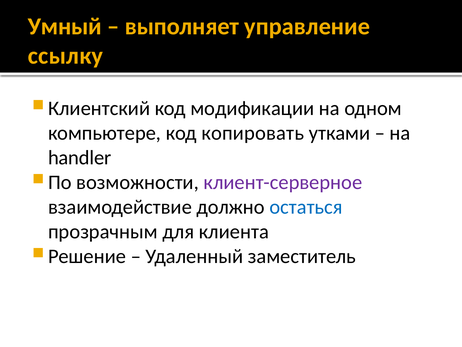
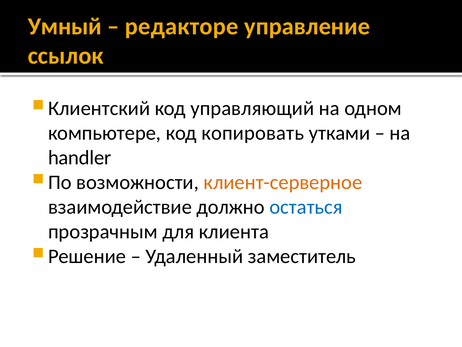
выполняет: выполняет -> редакторе
ссылку: ссылку -> ссылок
модификации: модификации -> управляющий
клиент-серверное colour: purple -> orange
